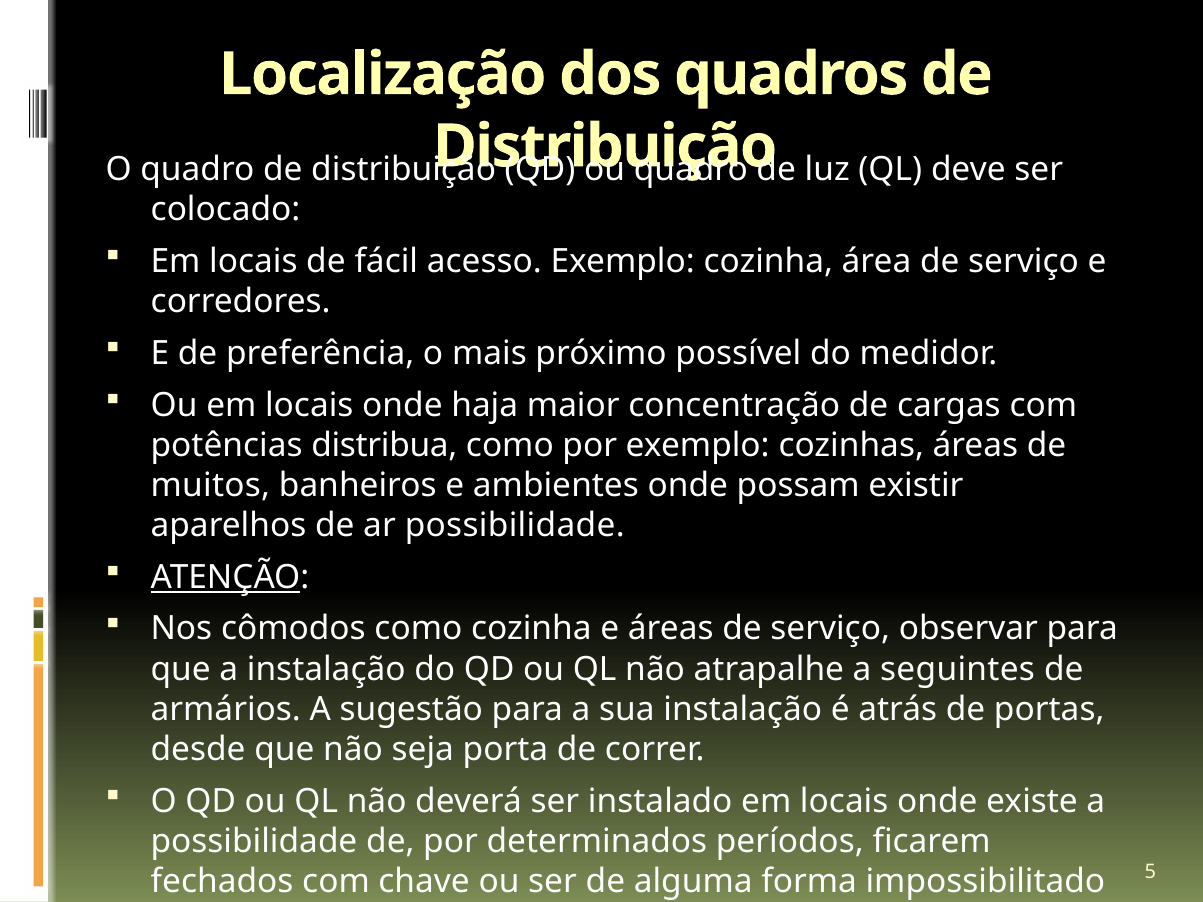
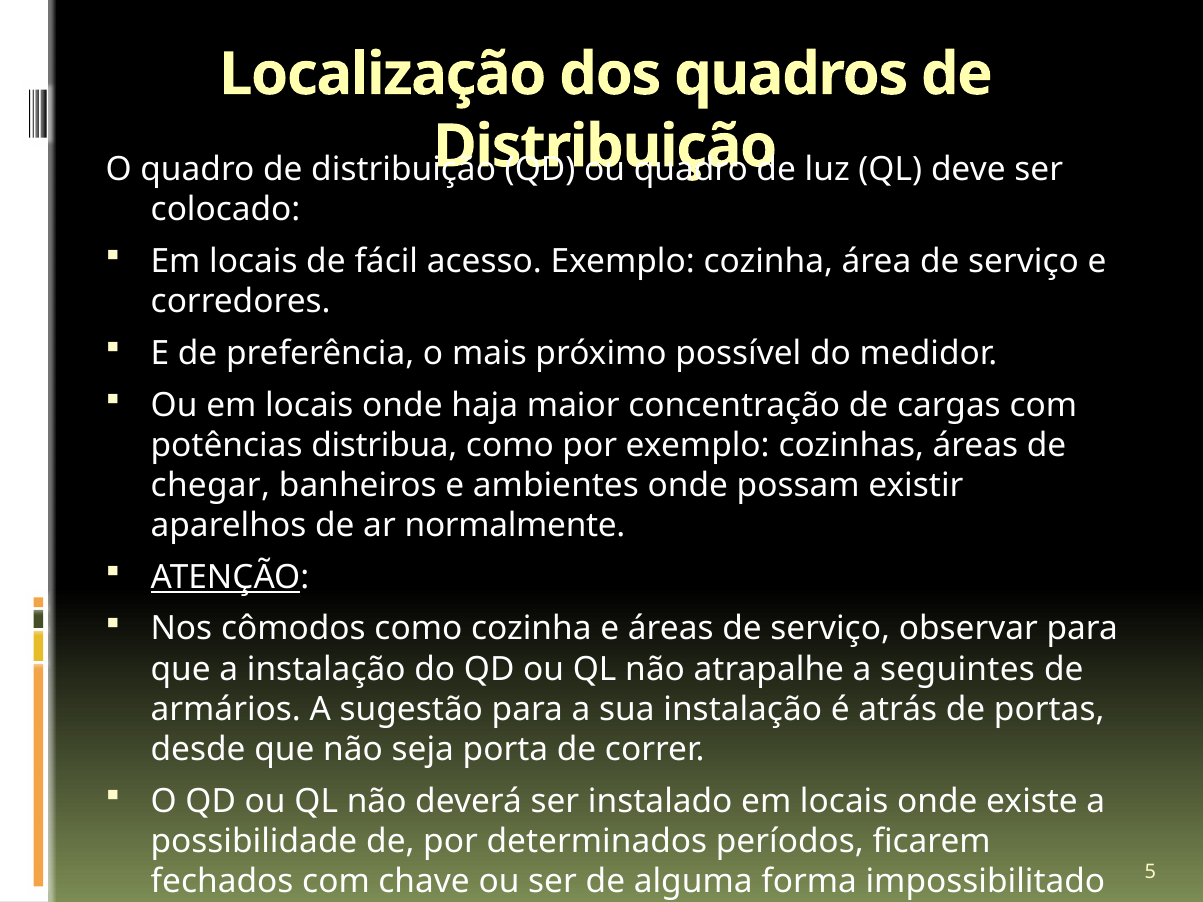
muitos: muitos -> chegar
ar possibilidade: possibilidade -> normalmente
